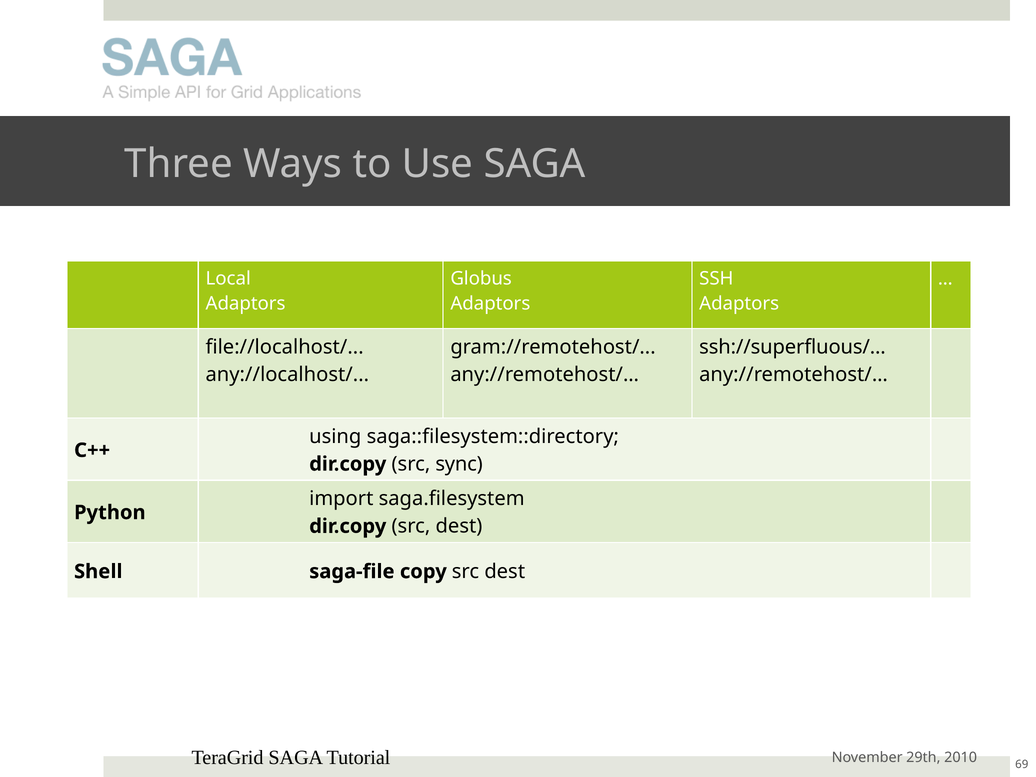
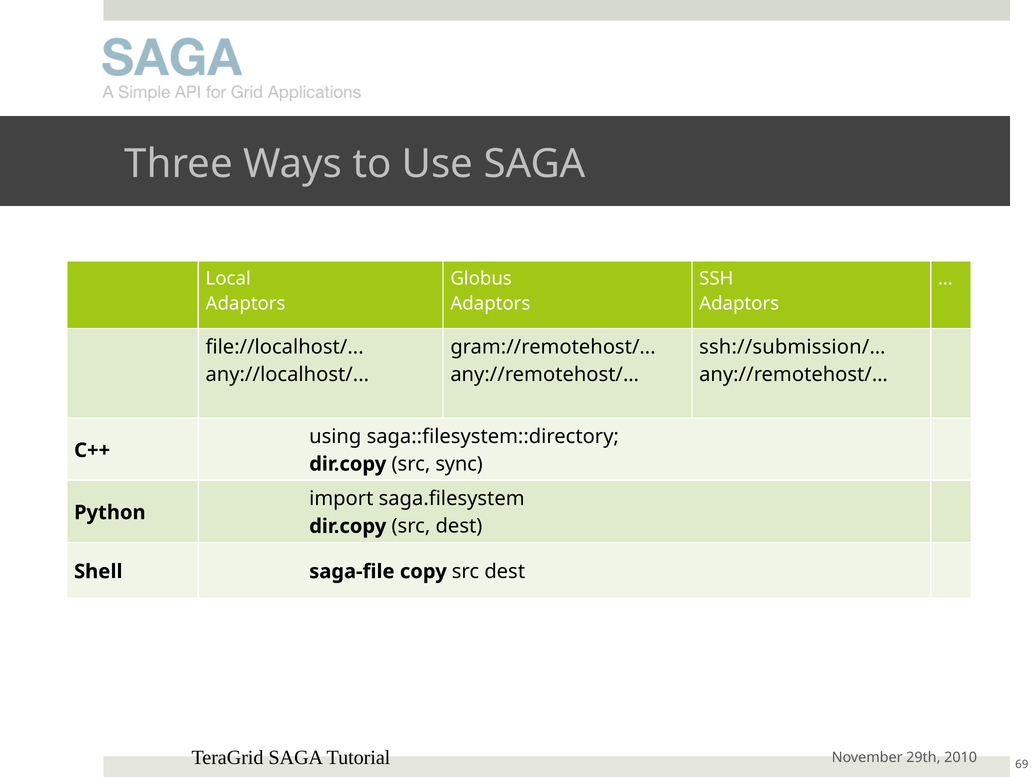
ssh://superfluous/…: ssh://superfluous/… -> ssh://submission/…
